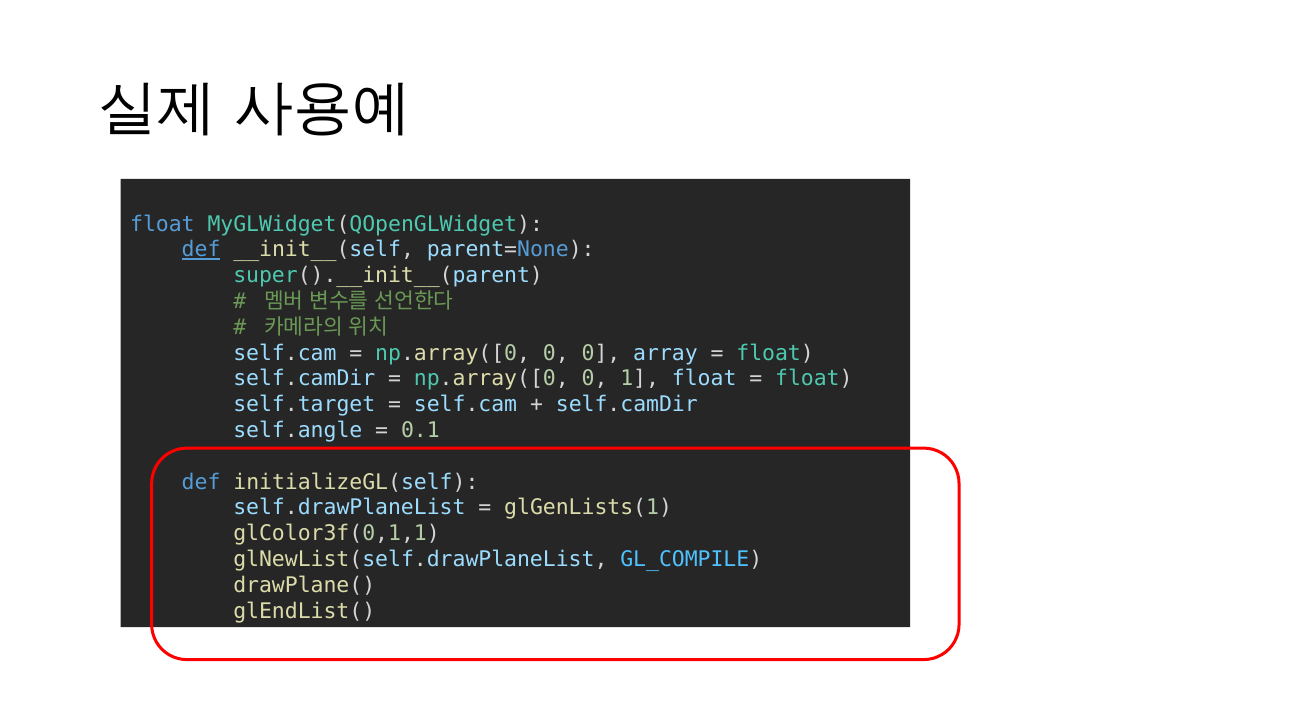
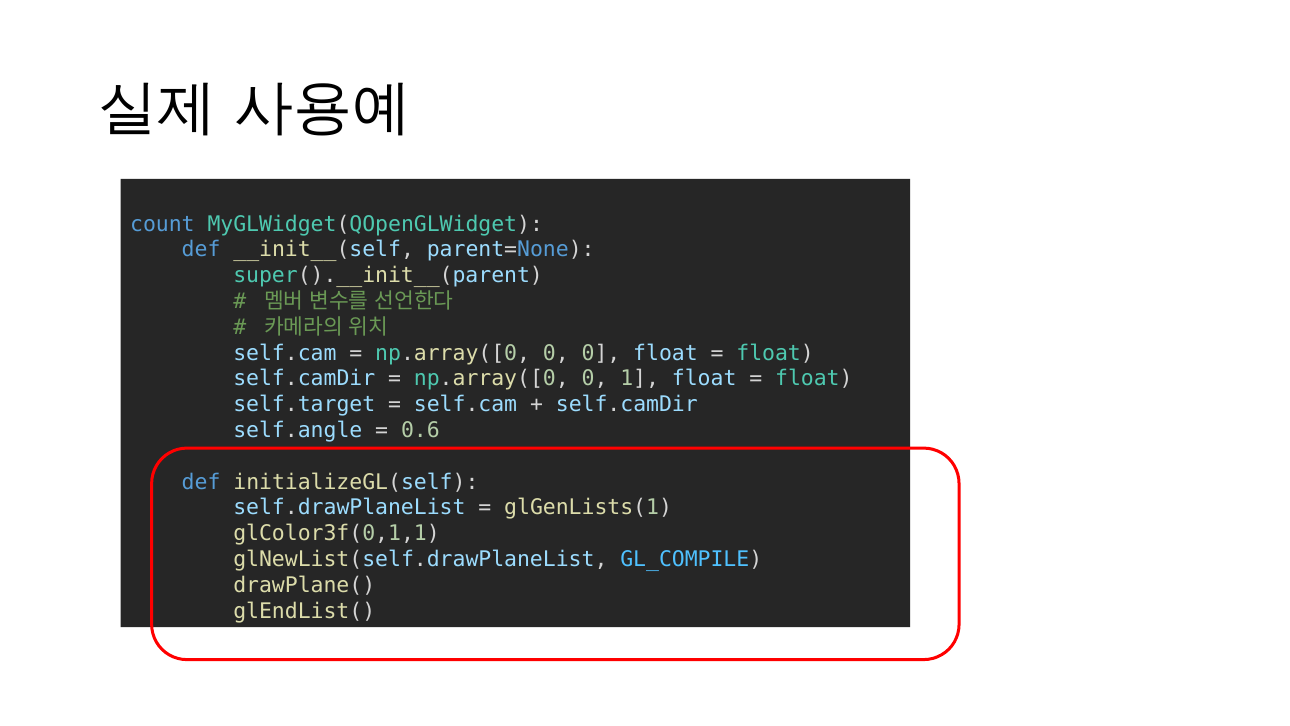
float at (162, 224): float -> count
def at (201, 250) underline: present -> none
0 array: array -> float
0.1: 0.1 -> 0.6
